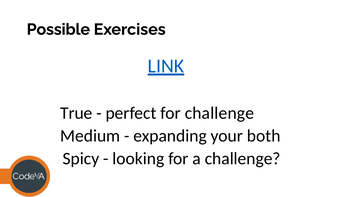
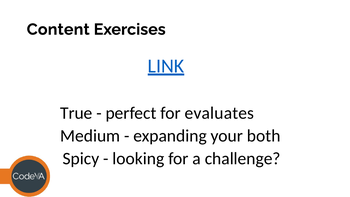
Possible: Possible -> Content
for challenge: challenge -> evaluates
